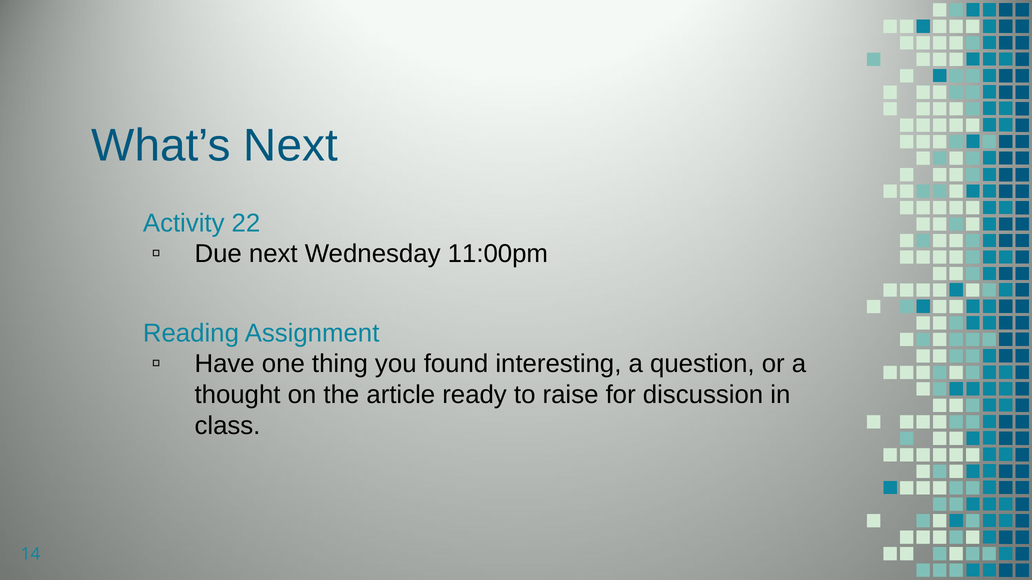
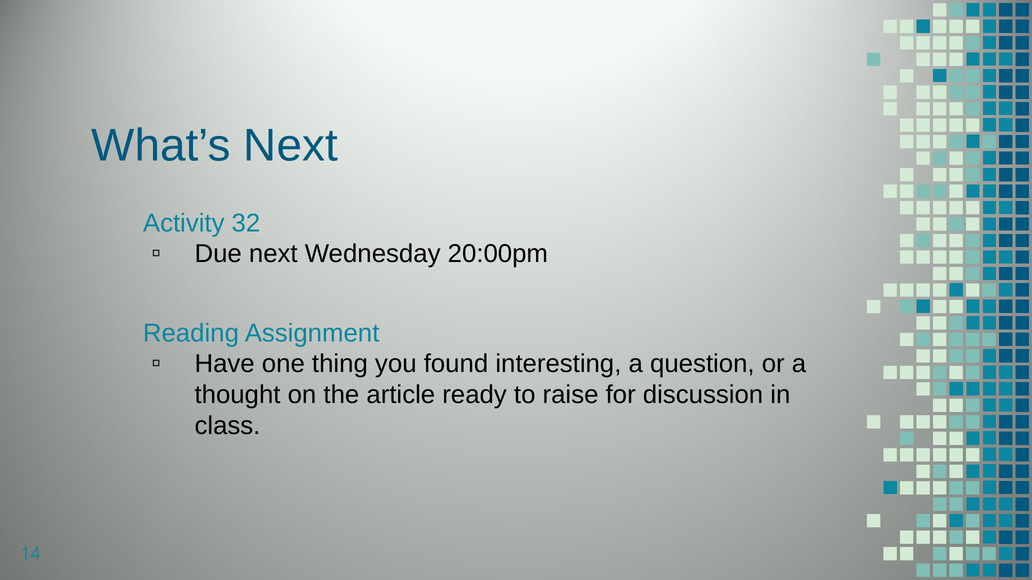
22: 22 -> 32
11:00pm: 11:00pm -> 20:00pm
